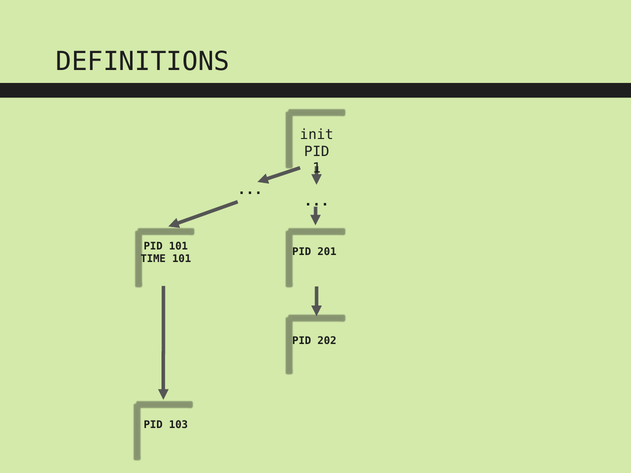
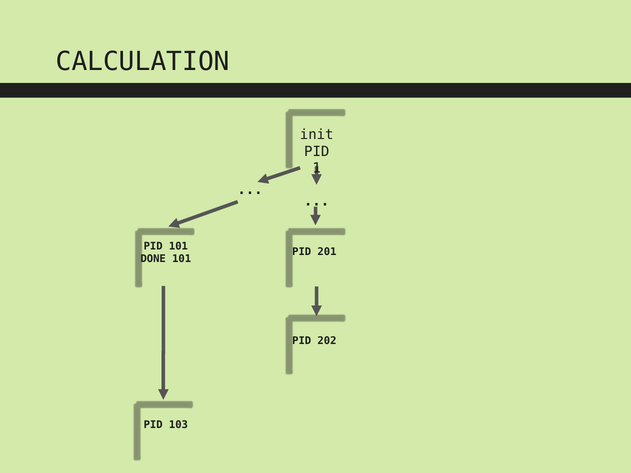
DEFINITIONS: DEFINITIONS -> CALCULATION
TIME: TIME -> DONE
